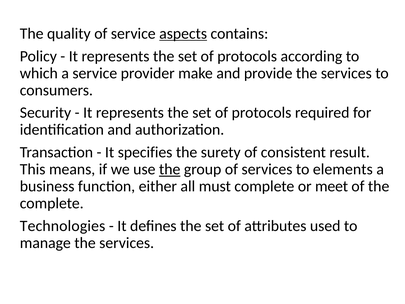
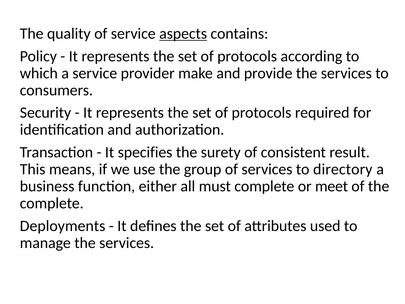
the at (170, 169) underline: present -> none
elements: elements -> directory
Technologies: Technologies -> Deployments
